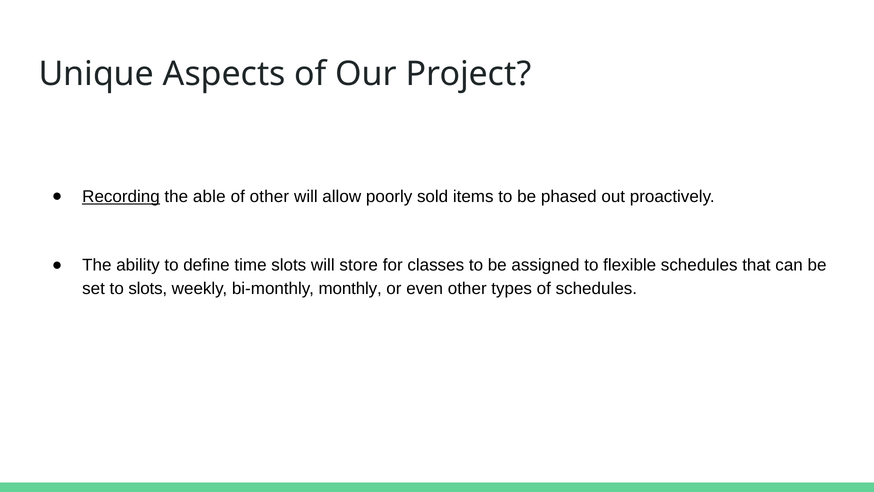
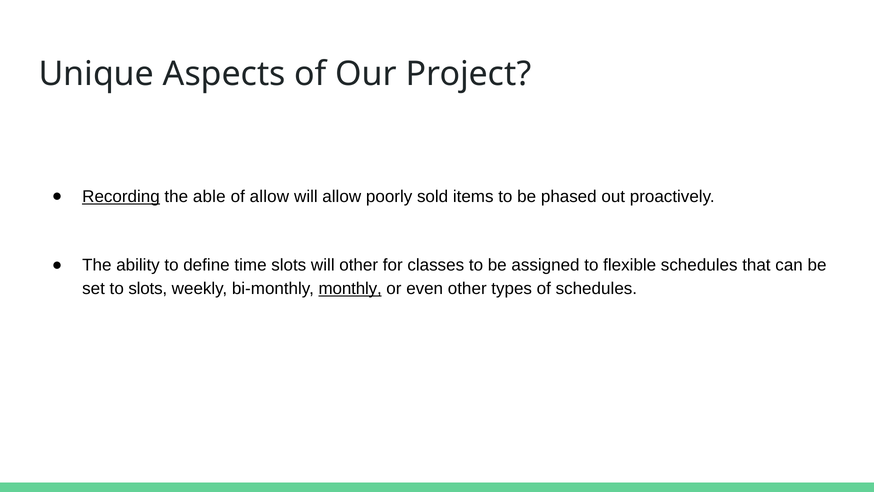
of other: other -> allow
will store: store -> other
monthly underline: none -> present
